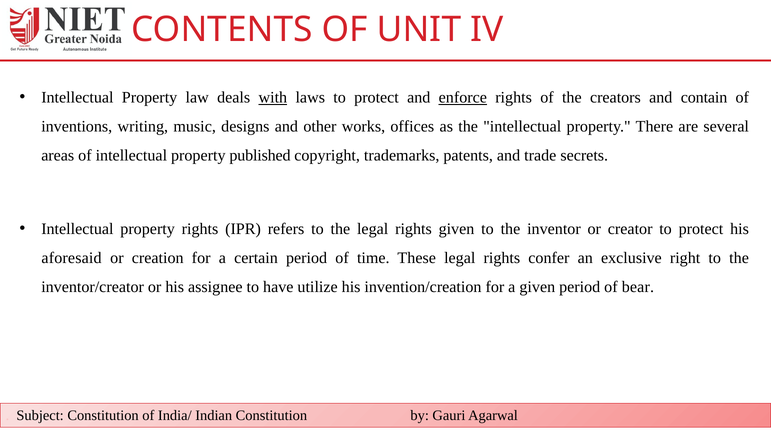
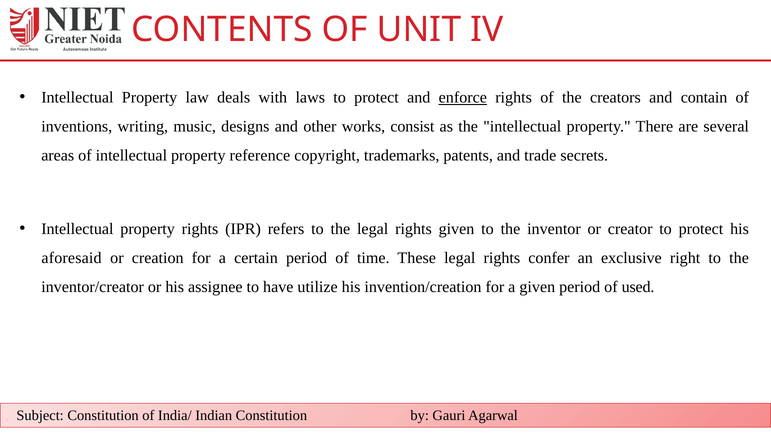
with underline: present -> none
offices: offices -> consist
published: published -> reference
bear: bear -> used
